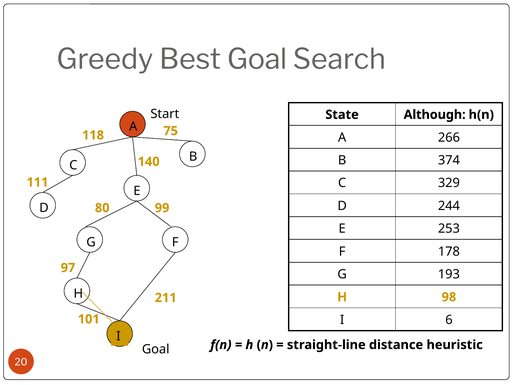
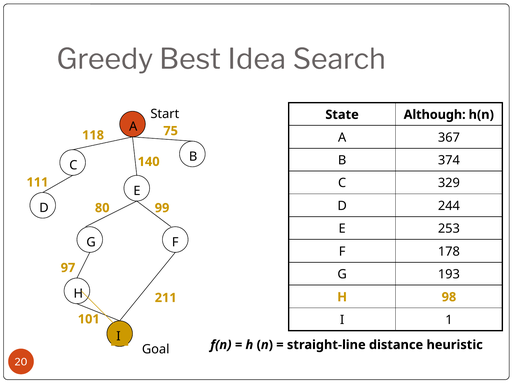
Best Goal: Goal -> Idea
266: 266 -> 367
6: 6 -> 1
